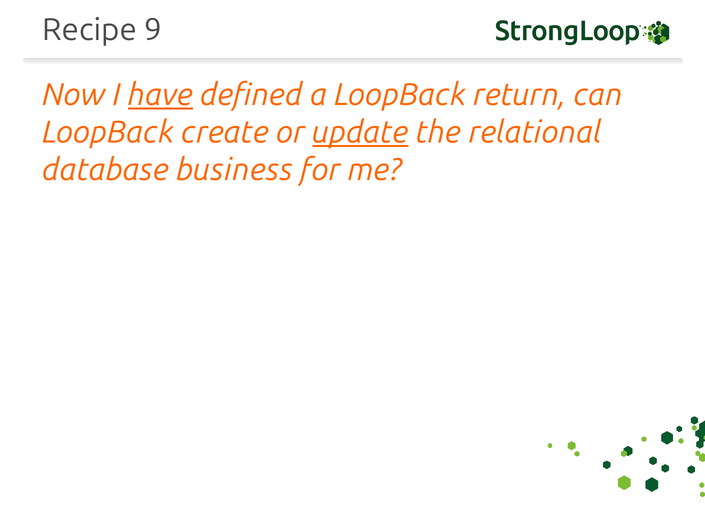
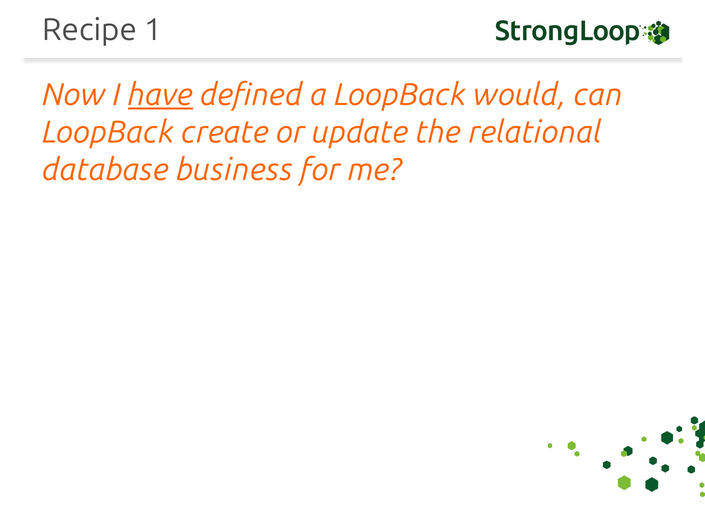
9: 9 -> 1
return: return -> would
update underline: present -> none
